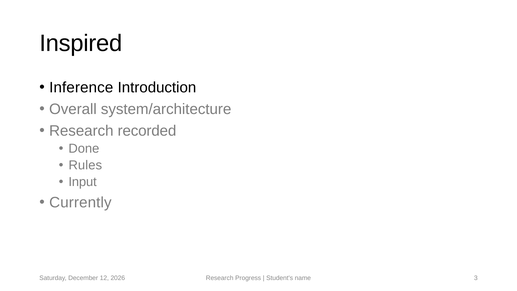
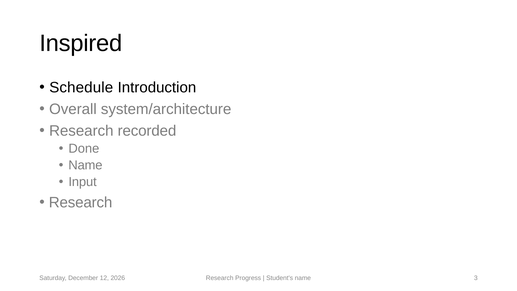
Inference: Inference -> Schedule
Rules at (85, 165): Rules -> Name
Currently at (80, 202): Currently -> Research
